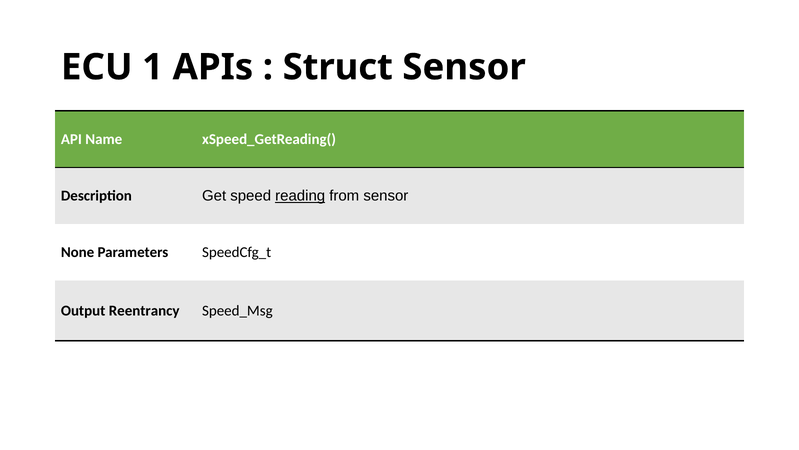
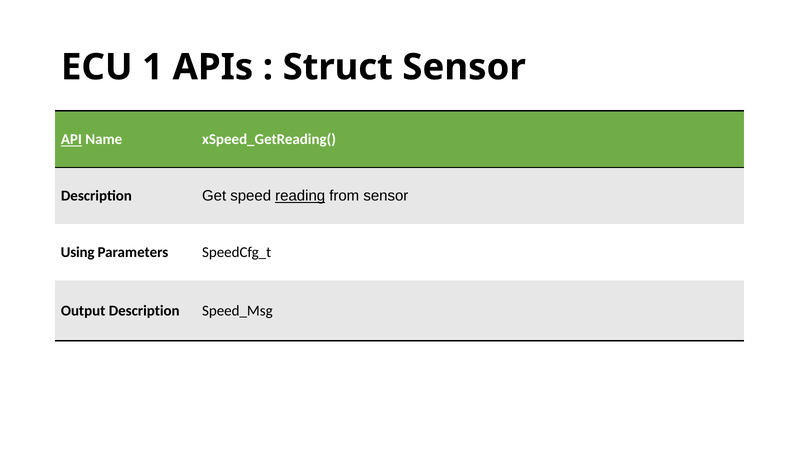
API underline: none -> present
None: None -> Using
Output Reentrancy: Reentrancy -> Description
